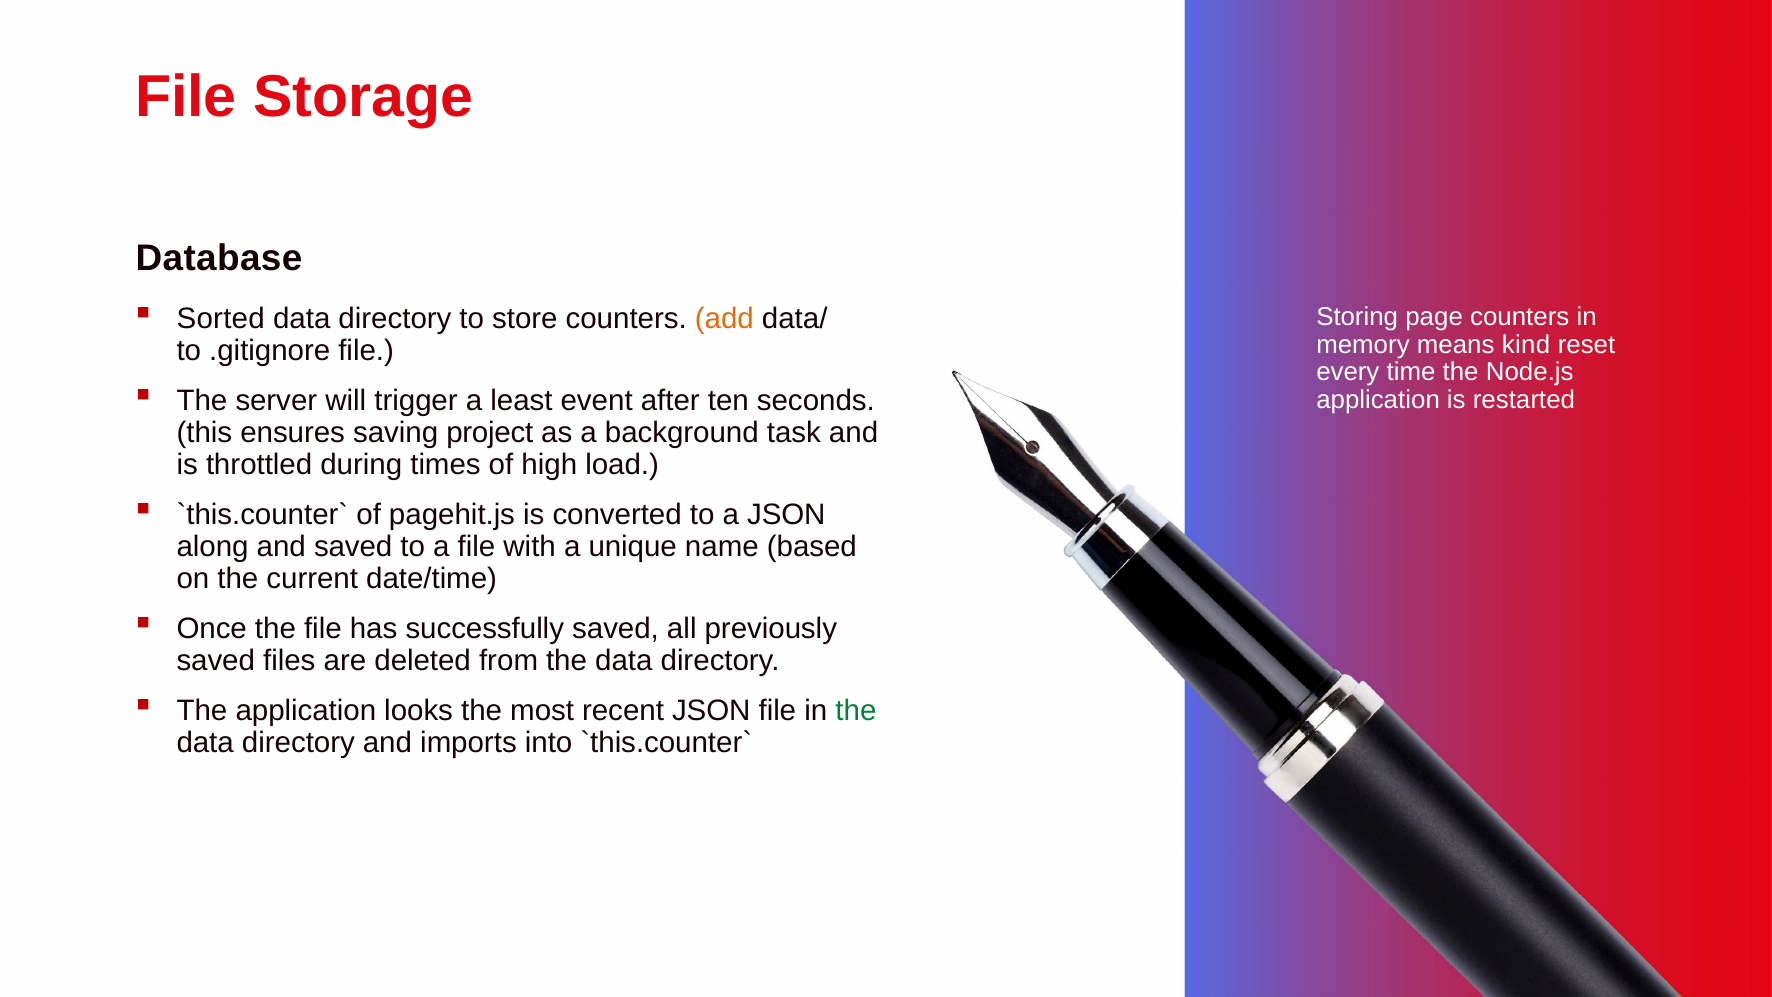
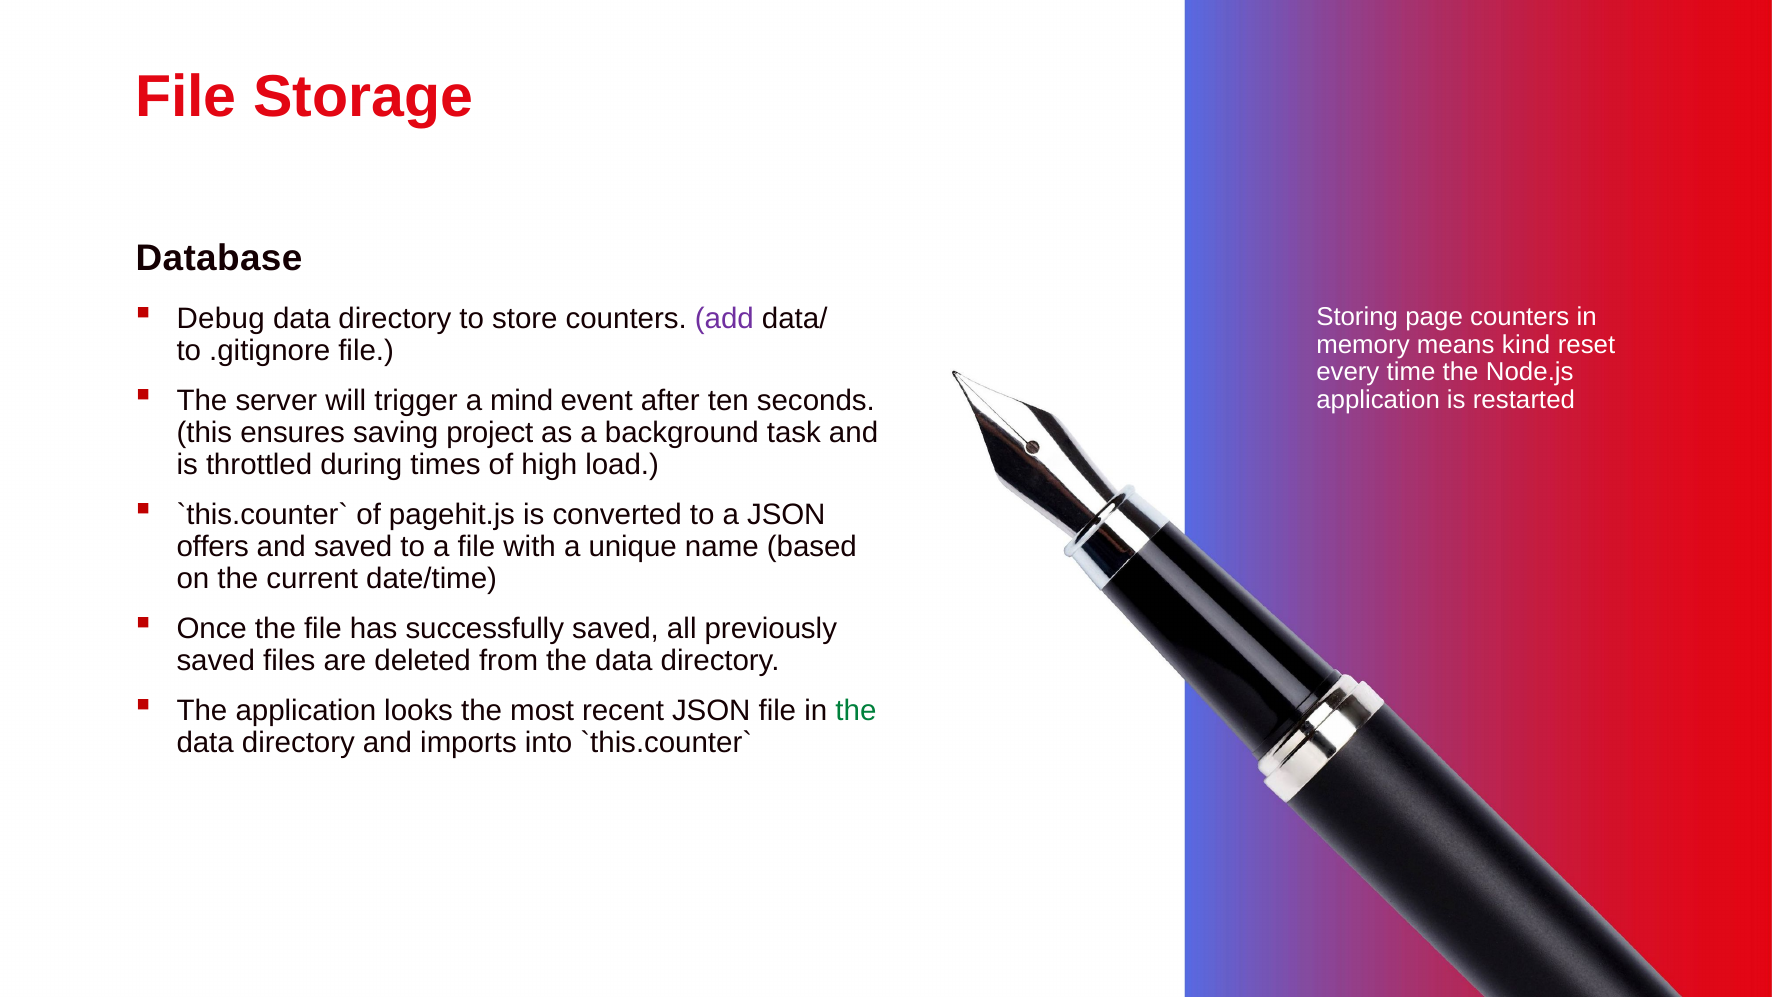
Sorted: Sorted -> Debug
add colour: orange -> purple
least: least -> mind
along: along -> offers
